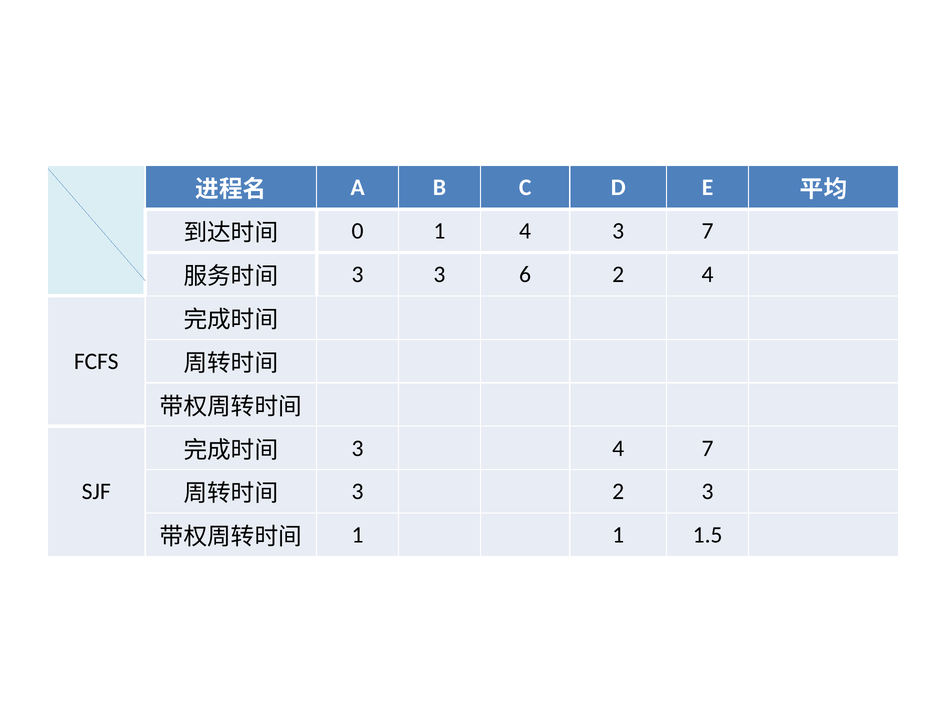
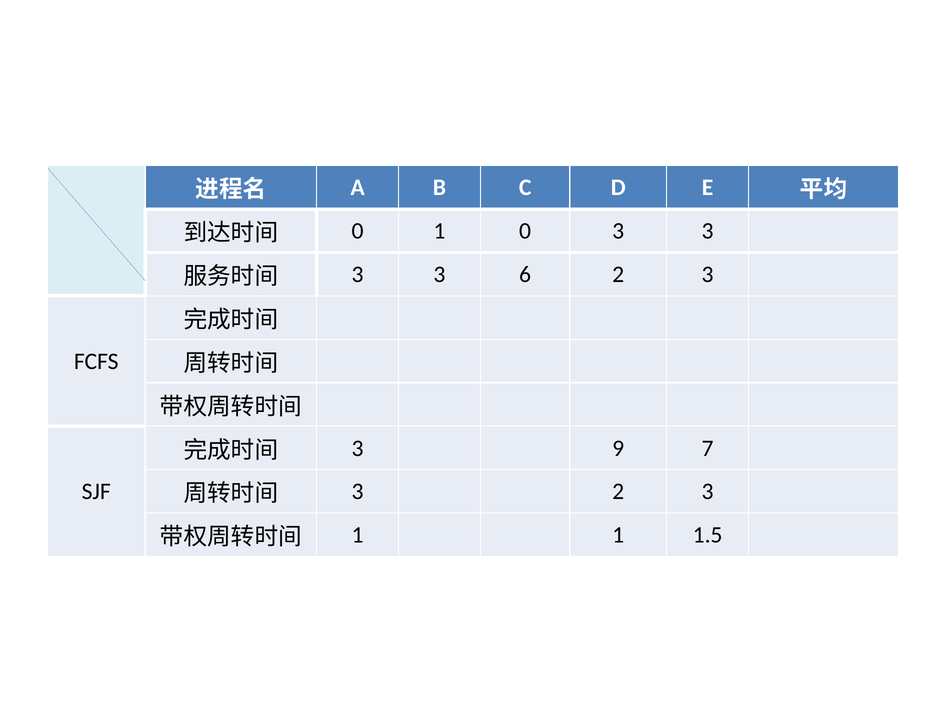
1 4: 4 -> 0
7 at (708, 231): 7 -> 3
6 2 4: 4 -> 3
3 4: 4 -> 9
